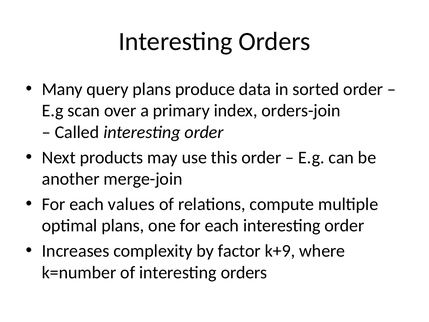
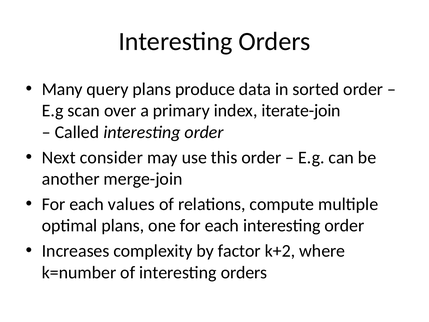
orders-join: orders-join -> iterate-join
products: products -> consider
k+9: k+9 -> k+2
